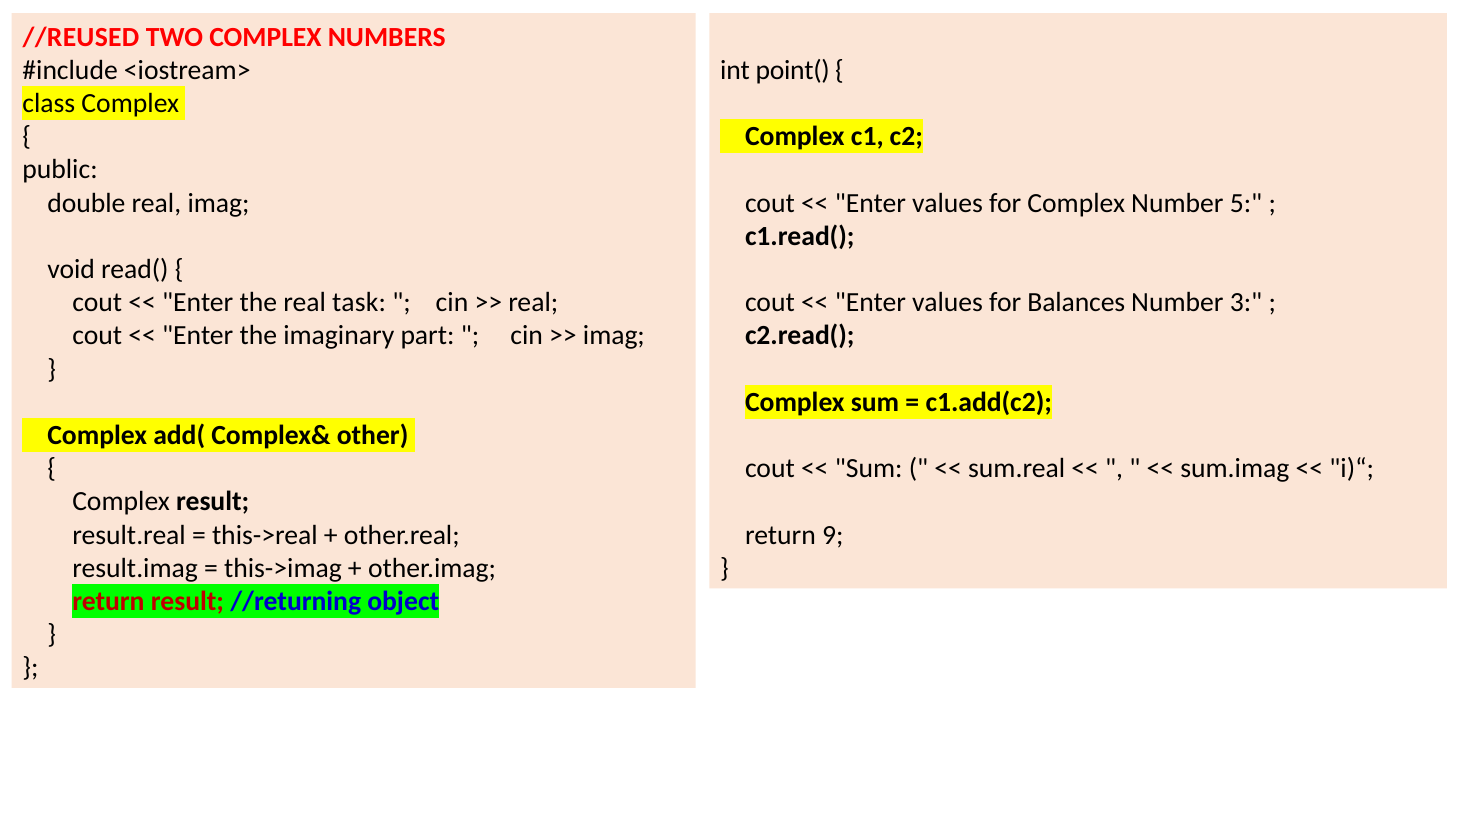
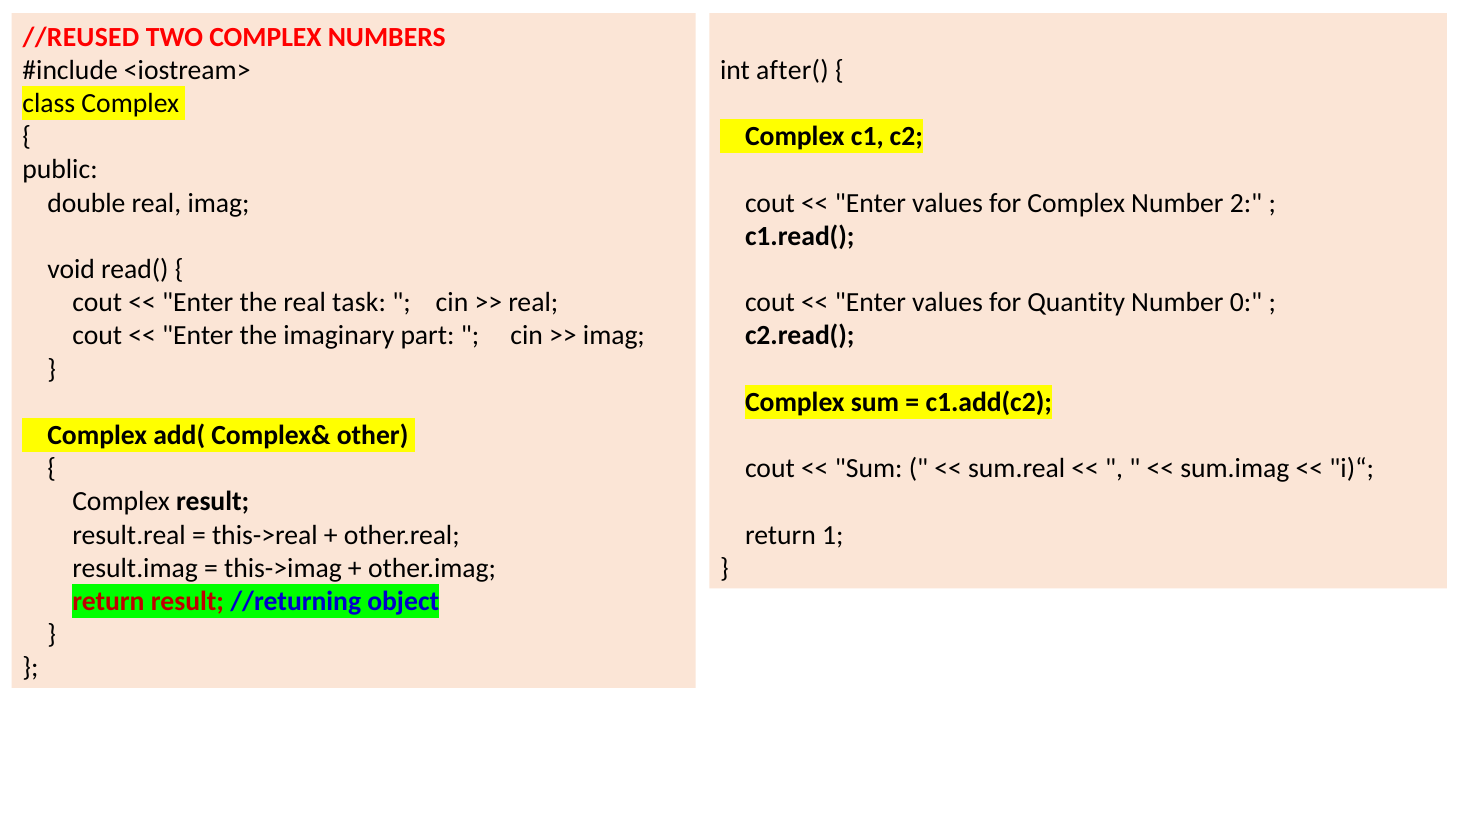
point(: point( -> after(
5: 5 -> 2
Balances: Balances -> Quantity
3: 3 -> 0
9: 9 -> 1
